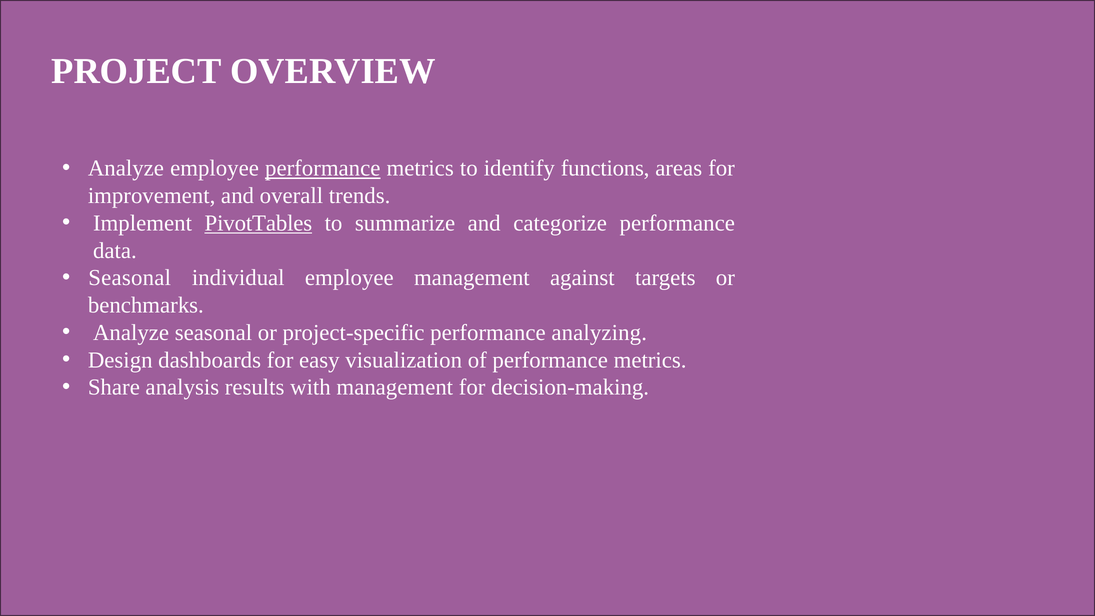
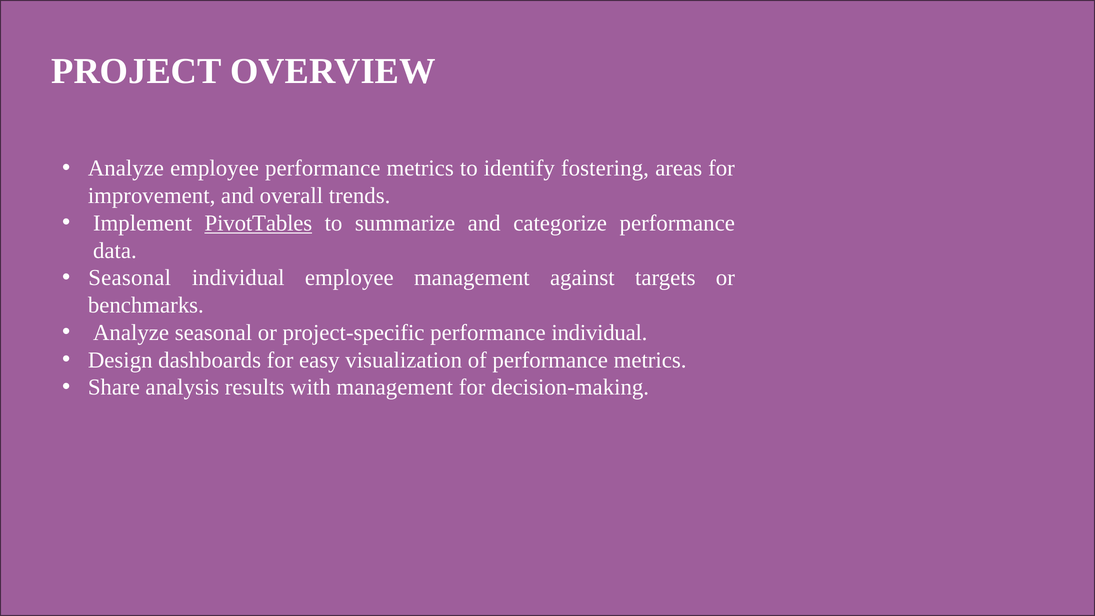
performance at (323, 168) underline: present -> none
functions: functions -> fostering
performance analyzing: analyzing -> individual
